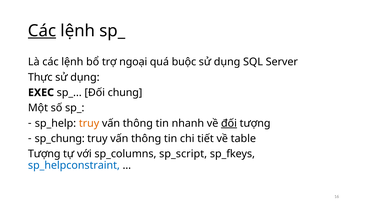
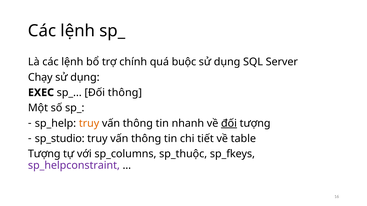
Các at (42, 31) underline: present -> none
ngoại: ngoại -> chính
Thực: Thực -> Chạy
Đối chung: chung -> thông
sp_chung: sp_chung -> sp_studio
sp_script: sp_script -> sp_thuộc
sp_helpconstraint colour: blue -> purple
